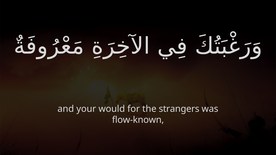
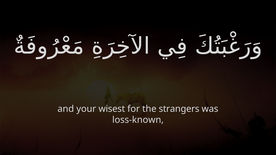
would: would -> wisest
flow-known: flow-known -> loss-known
